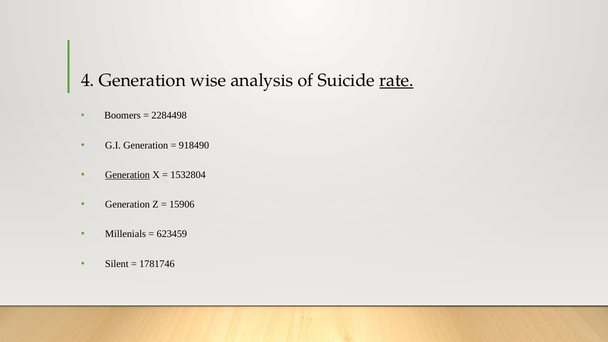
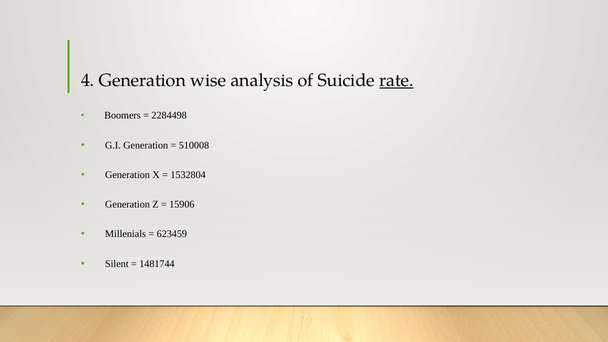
918490: 918490 -> 510008
Generation at (128, 175) underline: present -> none
1781746: 1781746 -> 1481744
